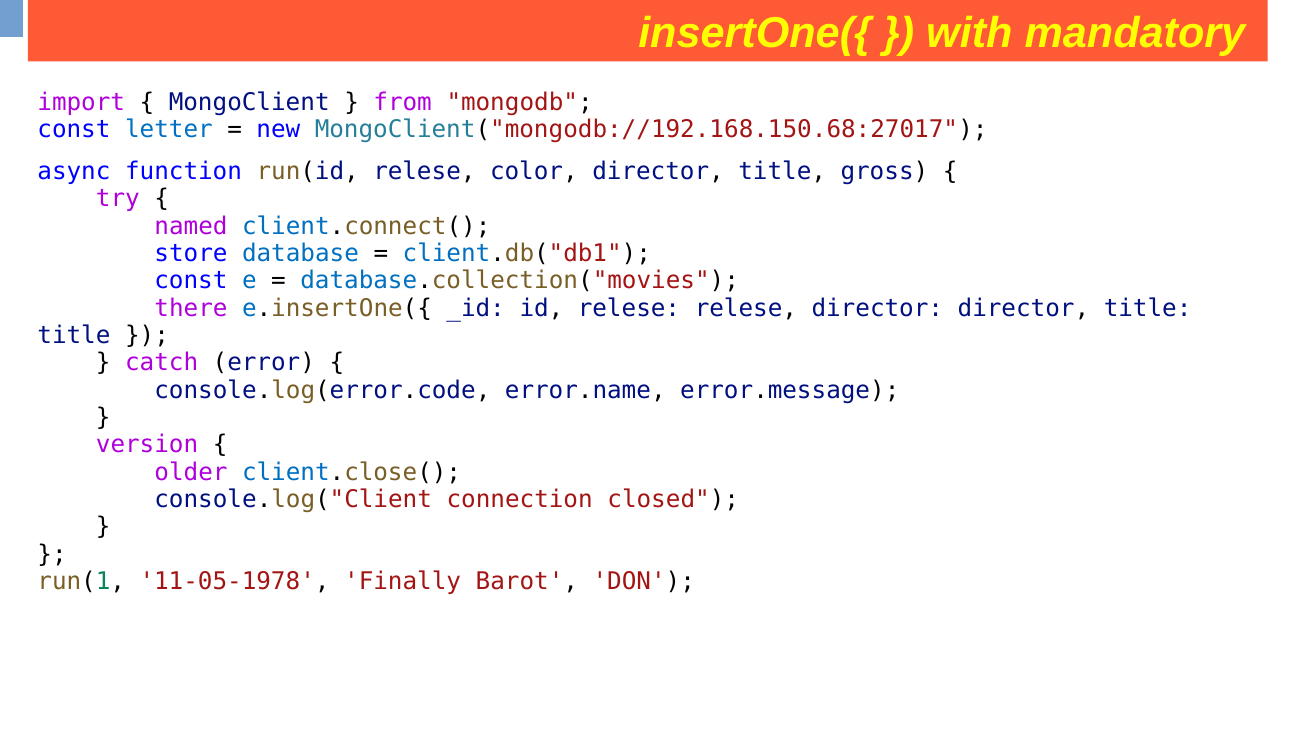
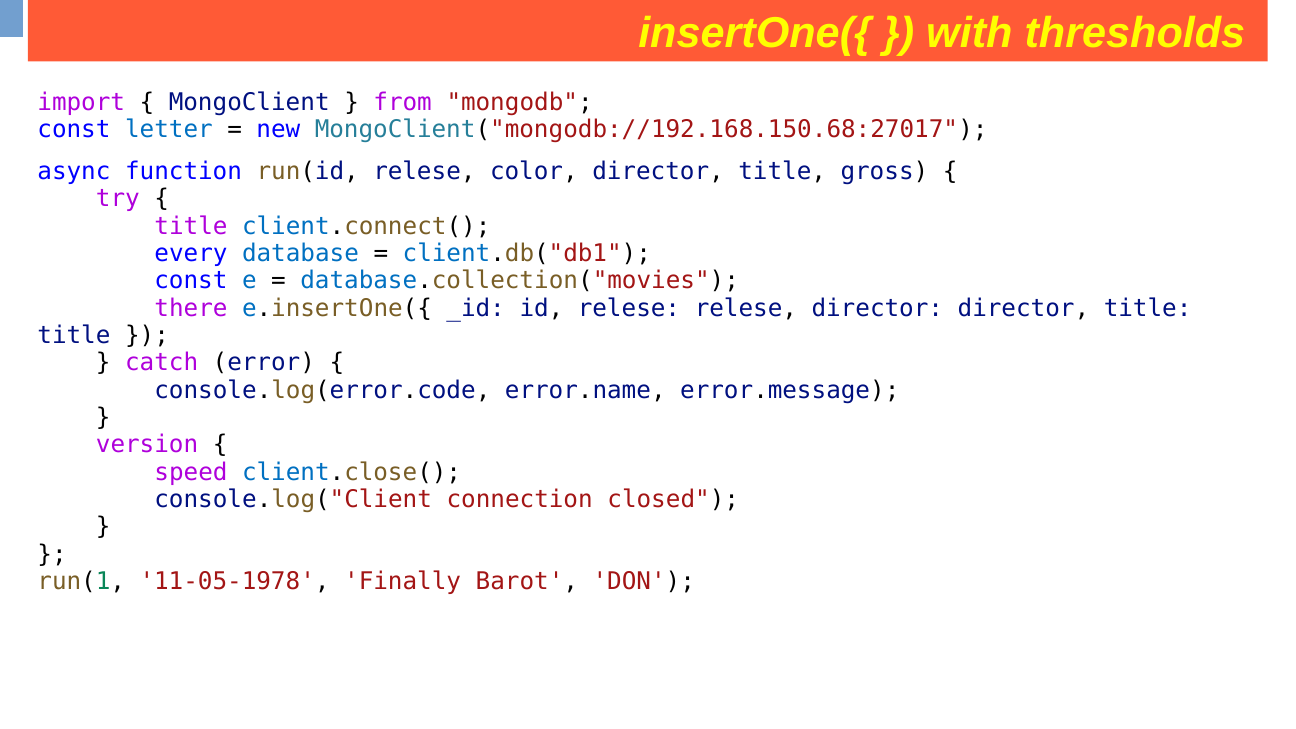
mandatory: mandatory -> thresholds
named at (191, 226): named -> title
store: store -> every
older: older -> speed
